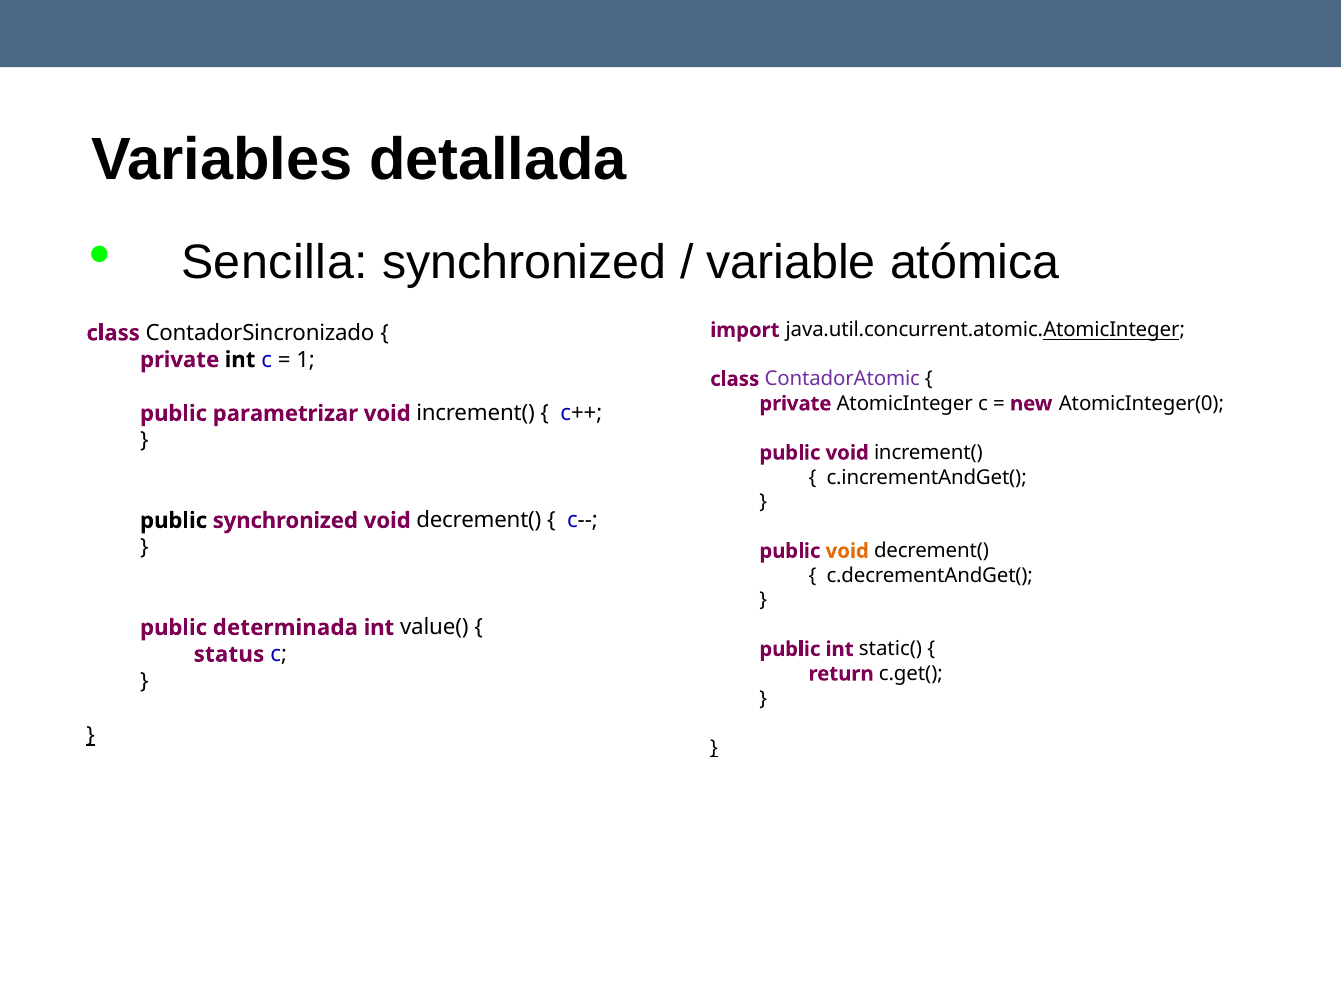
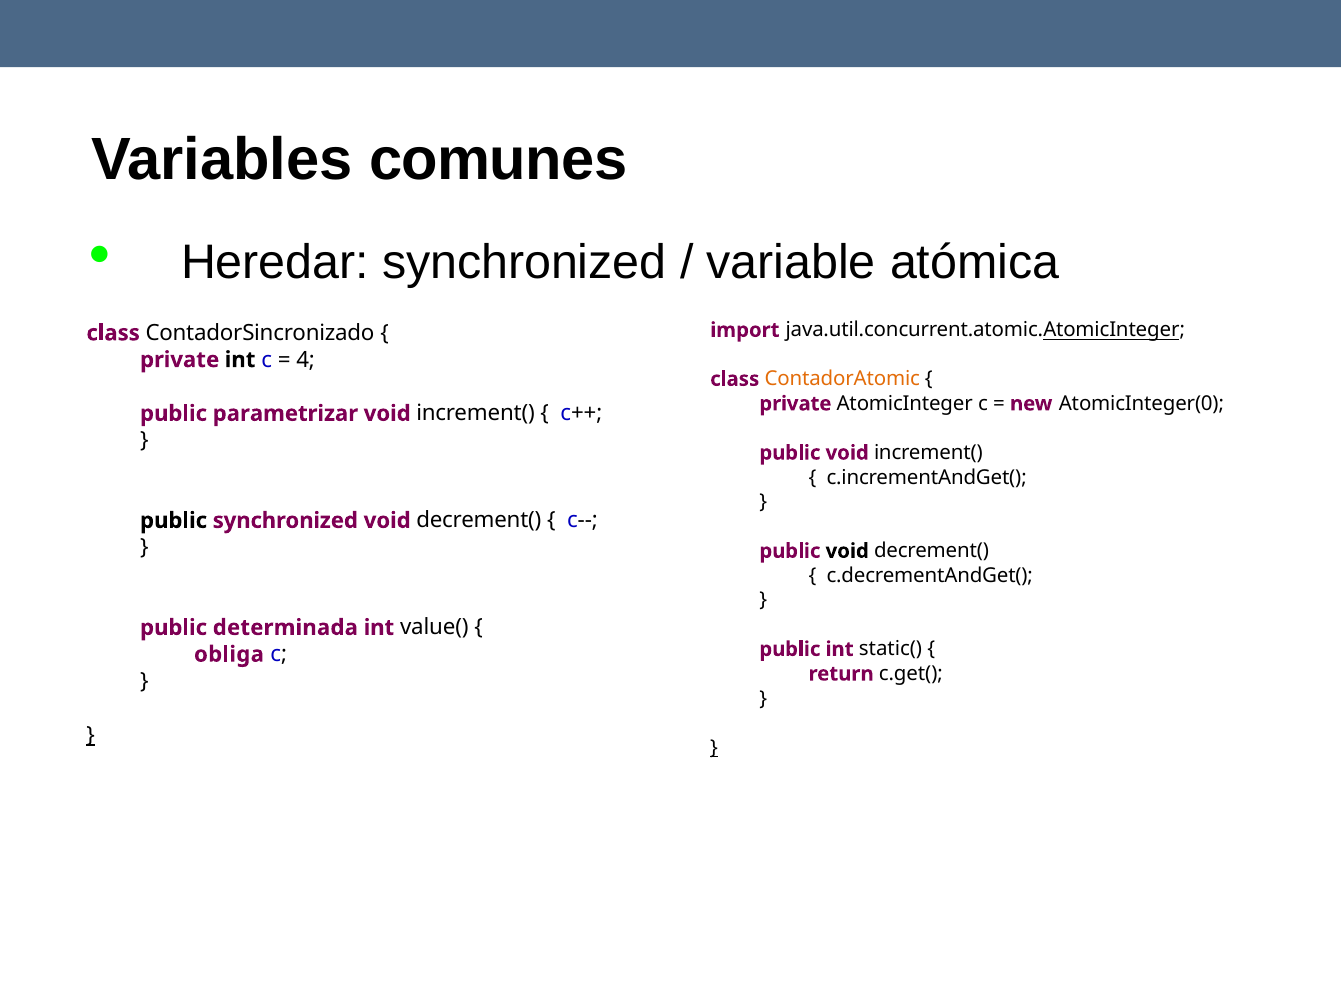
detallada: detallada -> comunes
Sencilla: Sencilla -> Heredar
1: 1 -> 4
ContadorAtomic colour: purple -> orange
void at (847, 551) colour: orange -> black
status: status -> obliga
